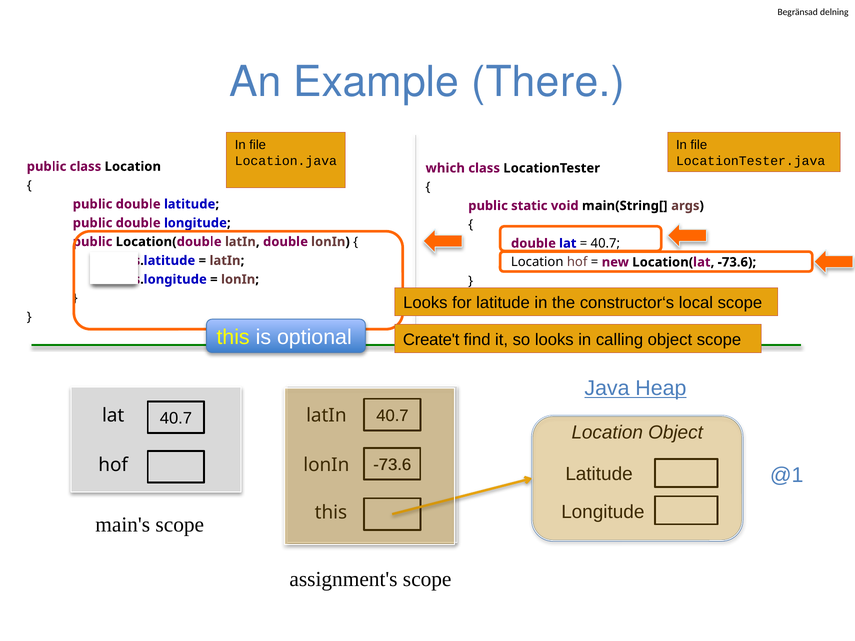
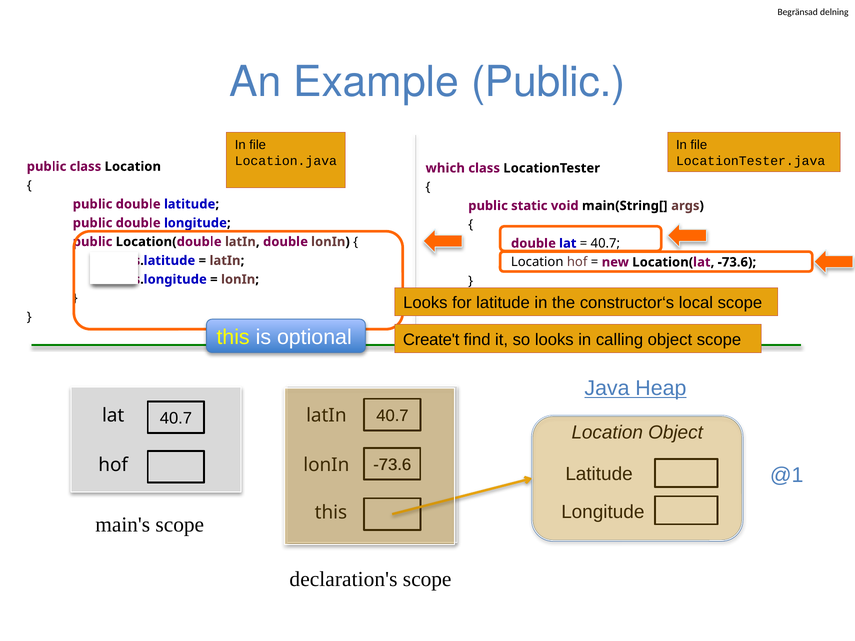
Example There: There -> Public
assignment's: assignment's -> declaration's
